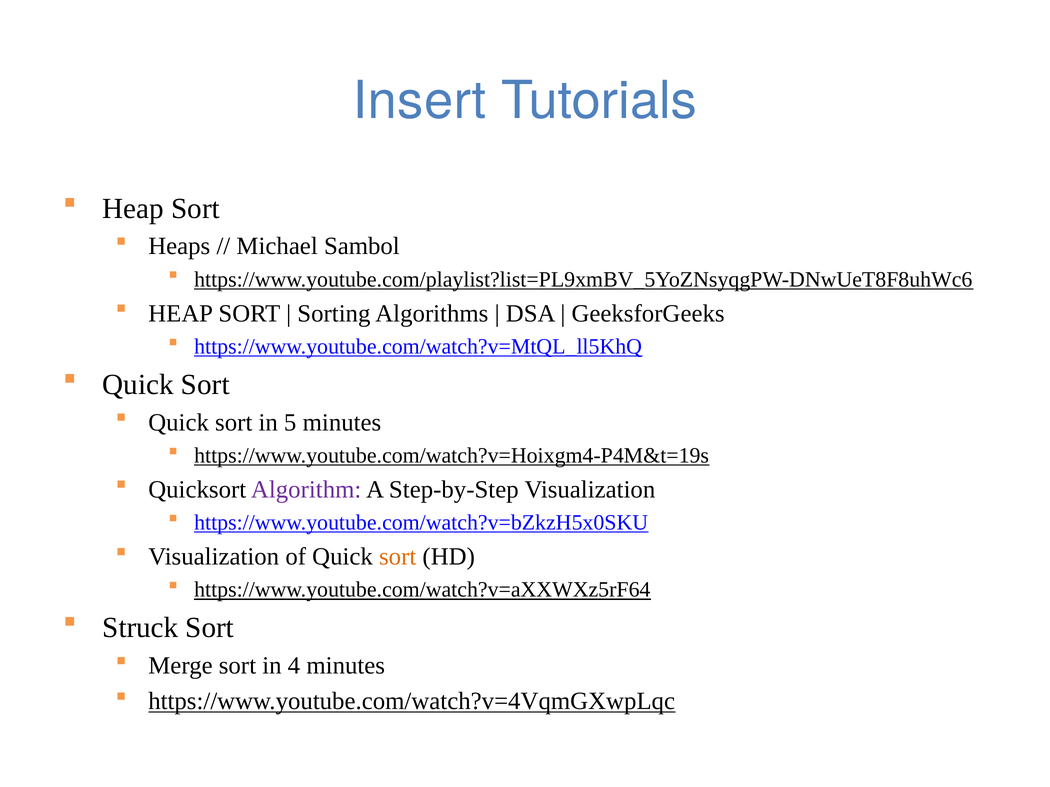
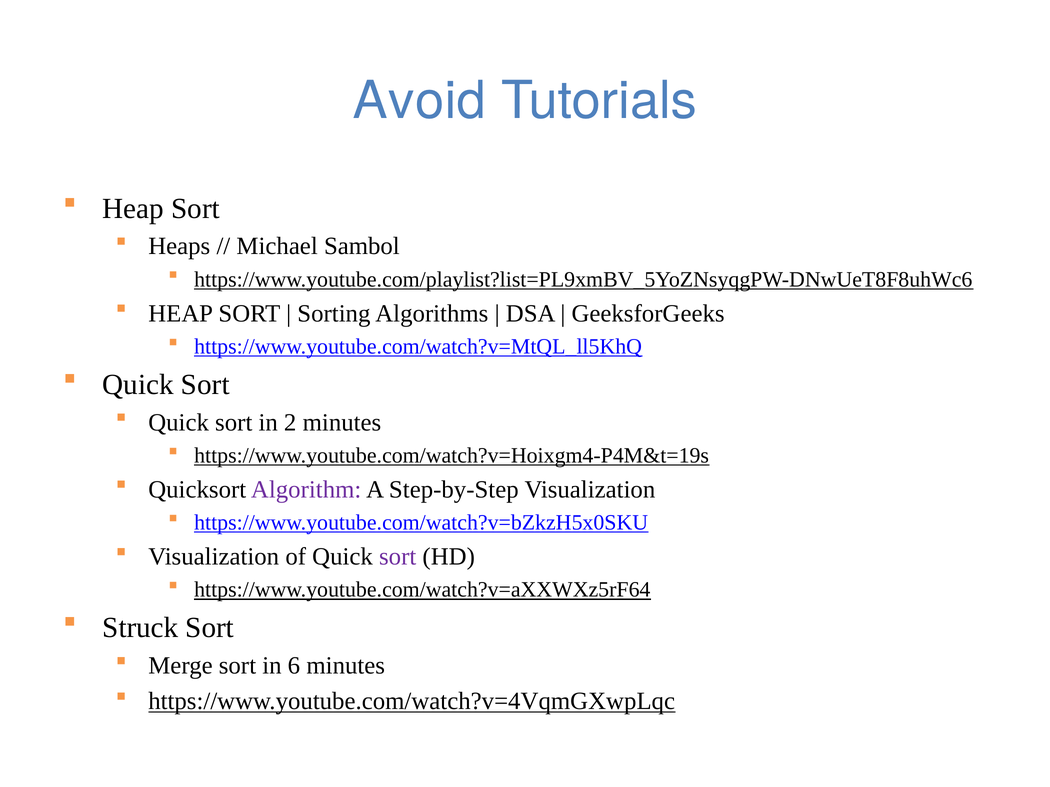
Insert: Insert -> Avoid
5: 5 -> 2
sort at (398, 557) colour: orange -> purple
4: 4 -> 6
